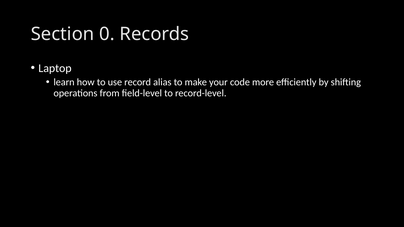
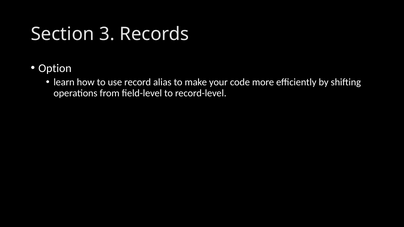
0: 0 -> 3
Laptop: Laptop -> Option
